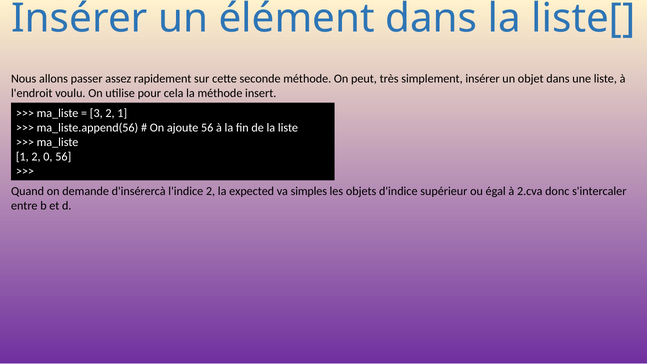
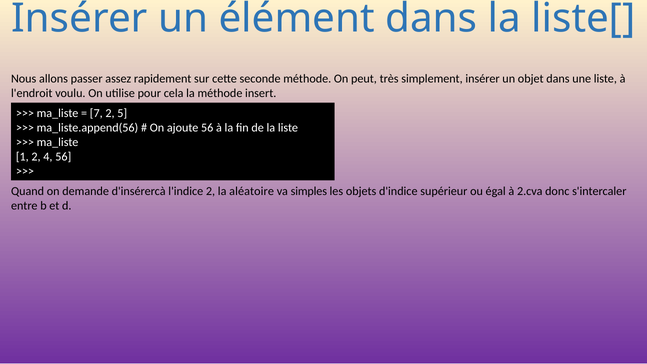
3: 3 -> 7
2 1: 1 -> 5
0: 0 -> 4
expected: expected -> aléatoire
